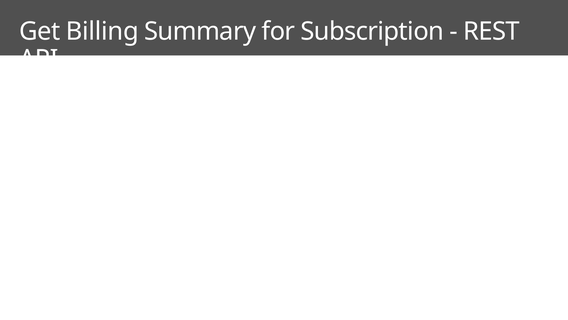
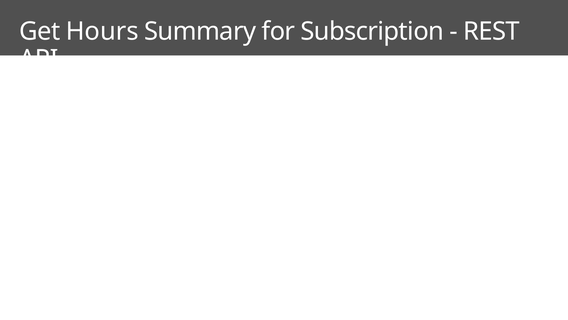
Billing: Billing -> Hours
